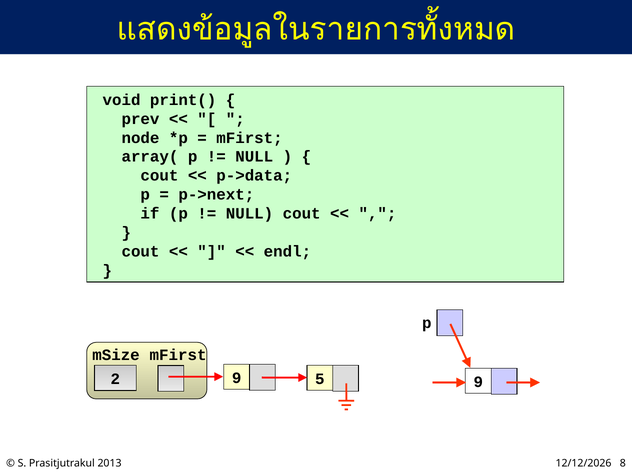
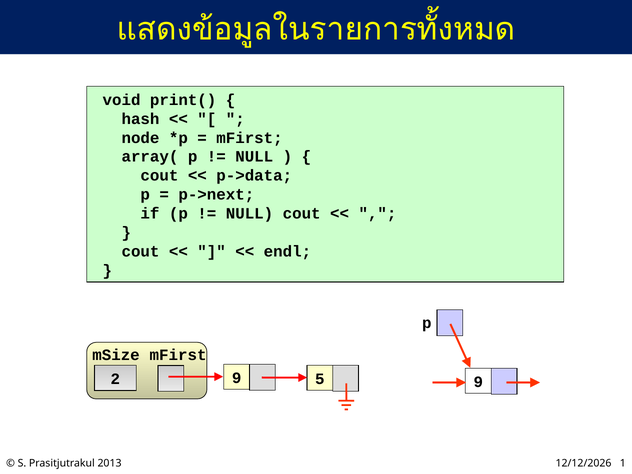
prev: prev -> hash
8: 8 -> 1
